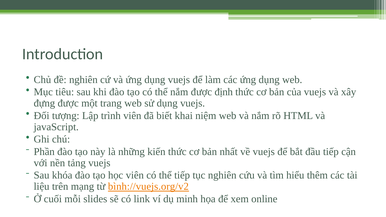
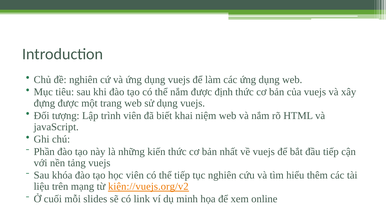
bình://vuejs.org/v2: bình://vuejs.org/v2 -> kiện://vuejs.org/v2
